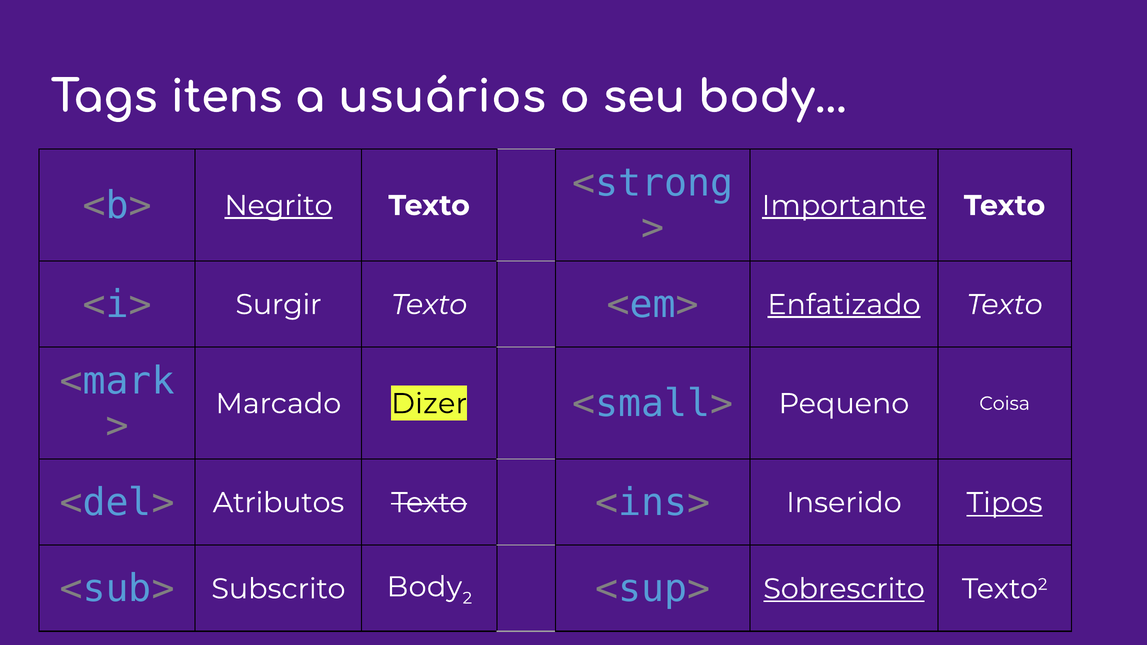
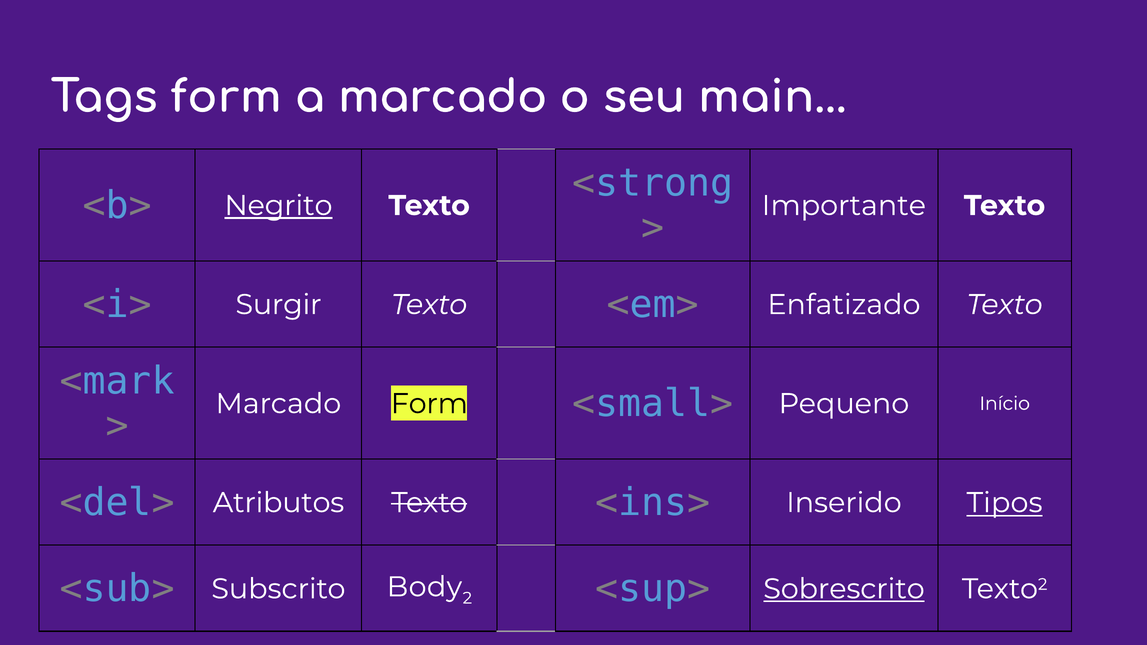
Tags itens: itens -> form
a usuários: usuários -> marcado
seu body: body -> main
Importante underline: present -> none
Enfatizado underline: present -> none
Marcado Dizer: Dizer -> Form
Coisa: Coisa -> Início
